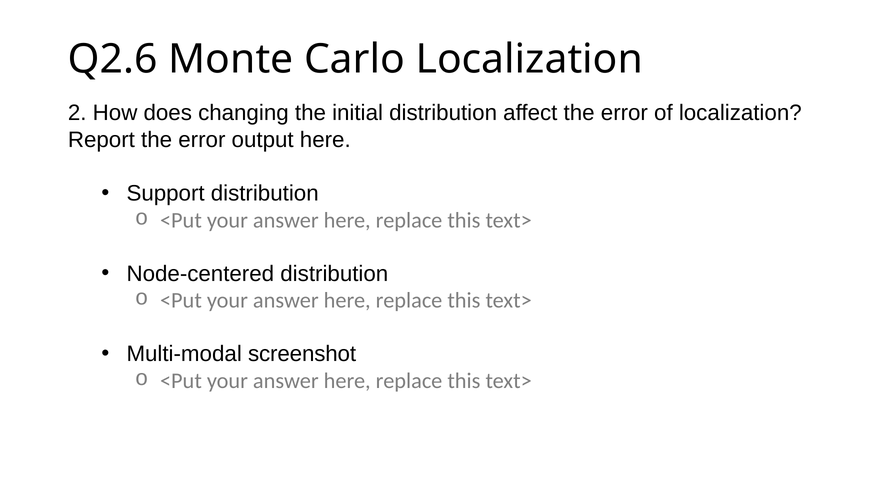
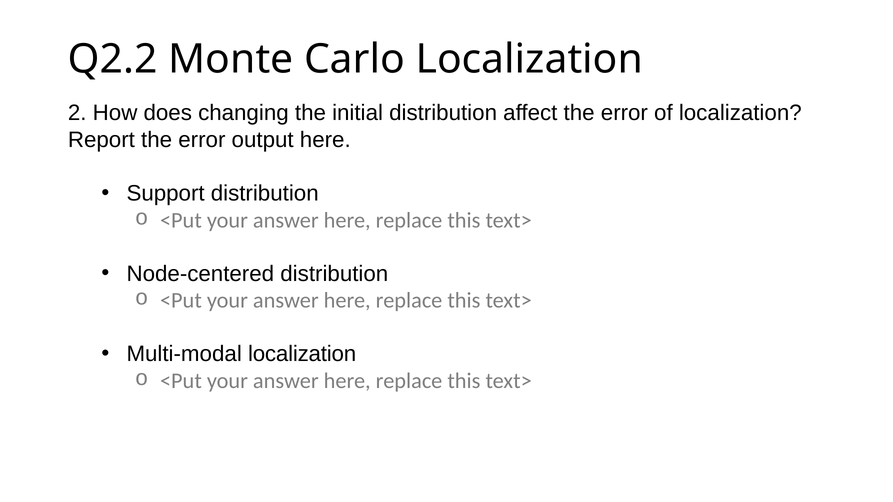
Q2.6: Q2.6 -> Q2.2
Multi-modal screenshot: screenshot -> localization
